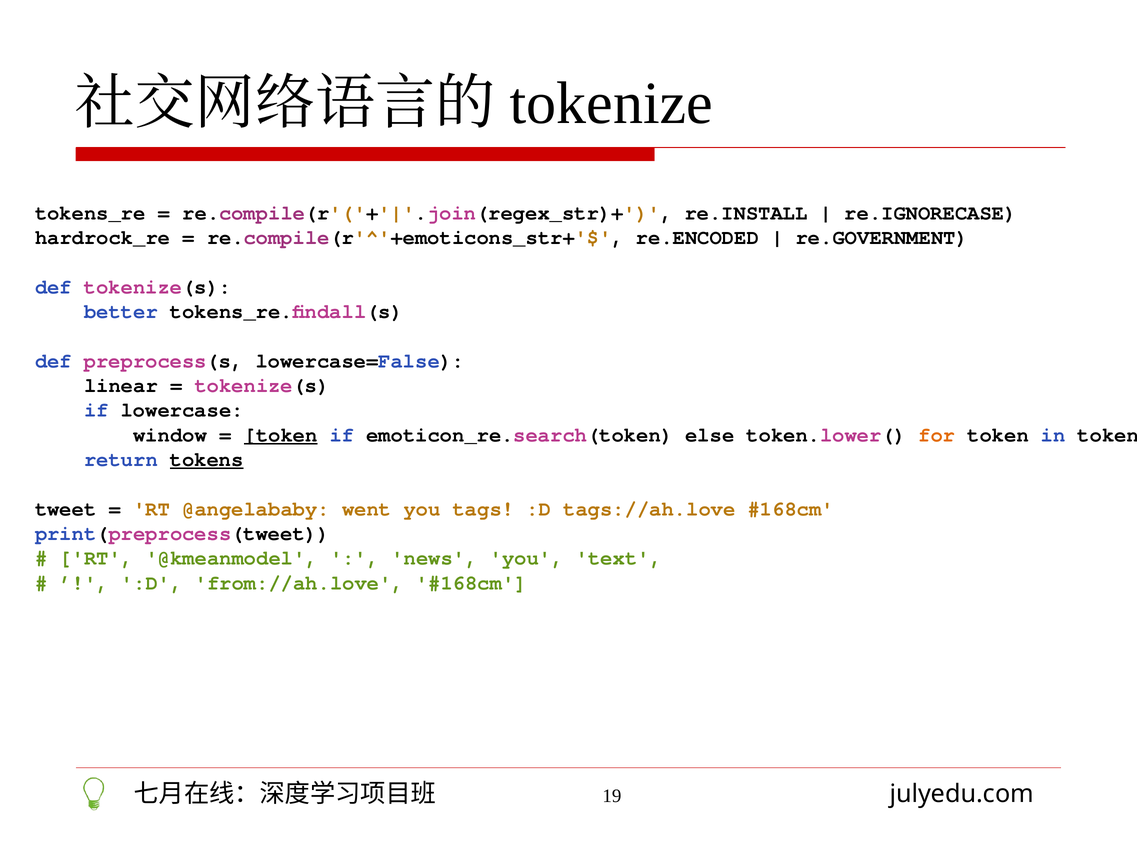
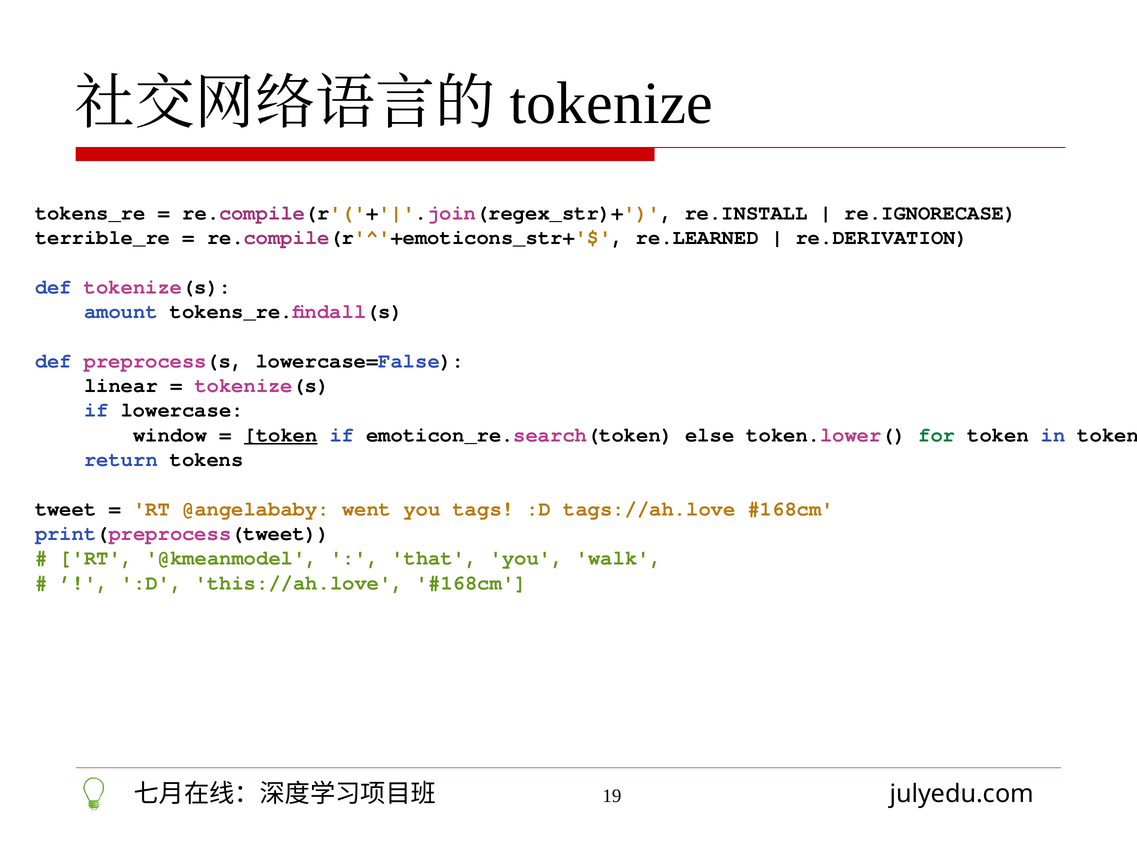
hardrock_re: hardrock_re -> terrible_re
re.ENCODED: re.ENCODED -> re.LEARNED
re.GOVERNMENT: re.GOVERNMENT -> re.DERIVATION
better: better -> amount
for colour: orange -> green
tokens at (207, 459) underline: present -> none
news: news -> that
text: text -> walk
from://ah.love: from://ah.love -> this://ah.love
